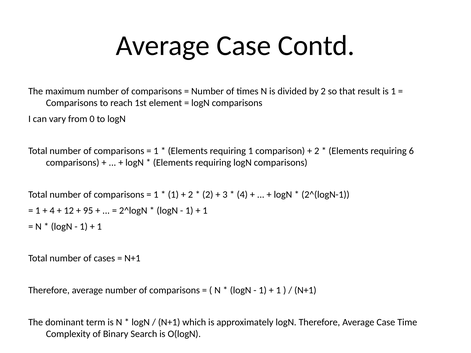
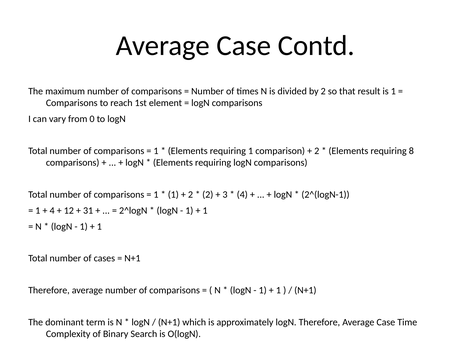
6: 6 -> 8
95: 95 -> 31
